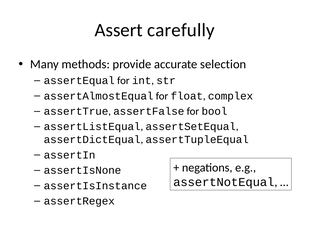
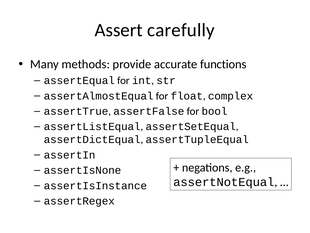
selection: selection -> functions
